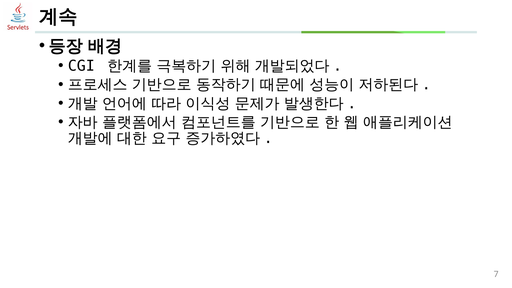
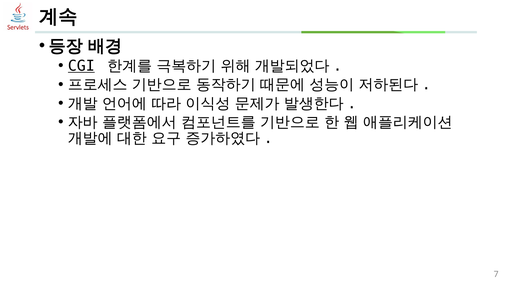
CGI underline: none -> present
